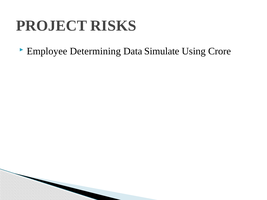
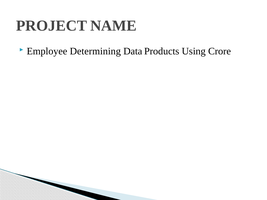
RISKS: RISKS -> NAME
Simulate: Simulate -> Products
